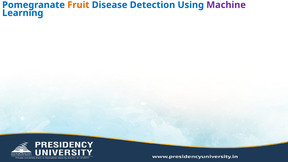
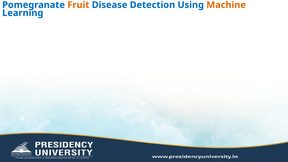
Machine colour: purple -> orange
